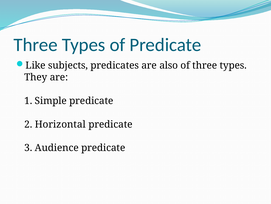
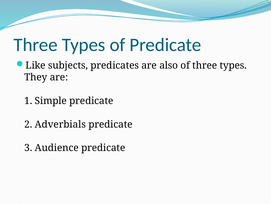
Horizontal: Horizontal -> Adverbials
